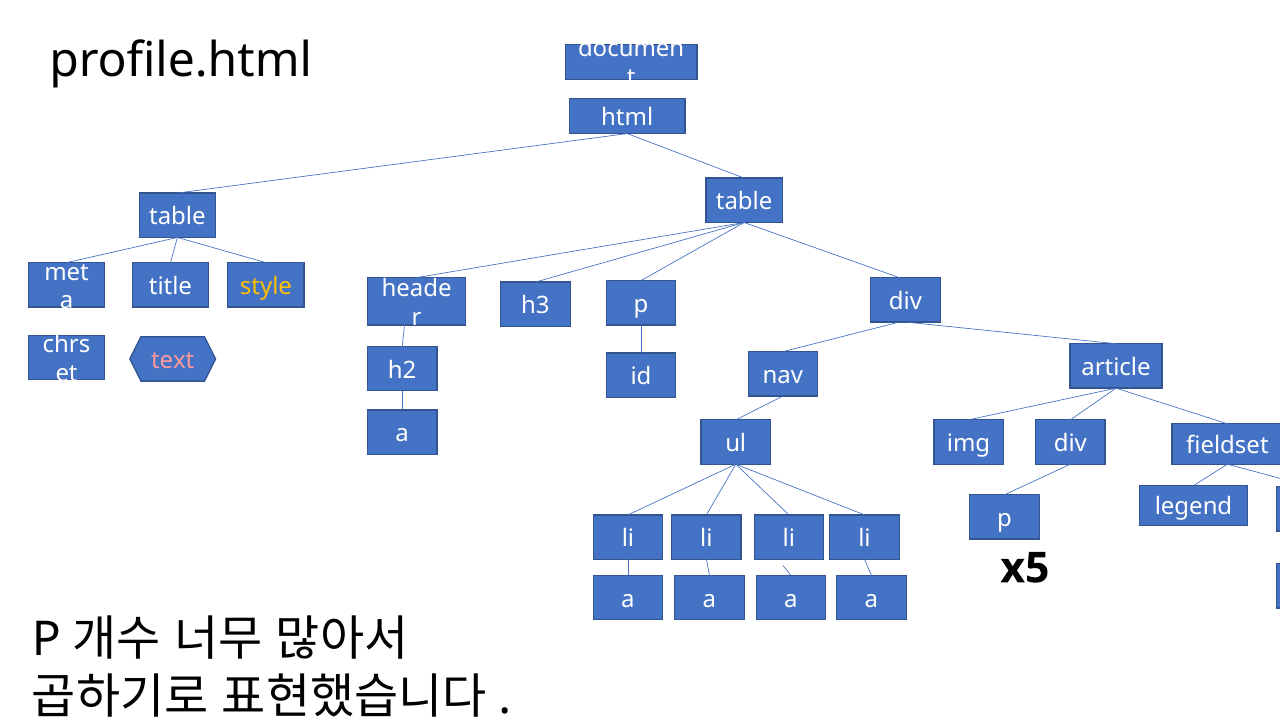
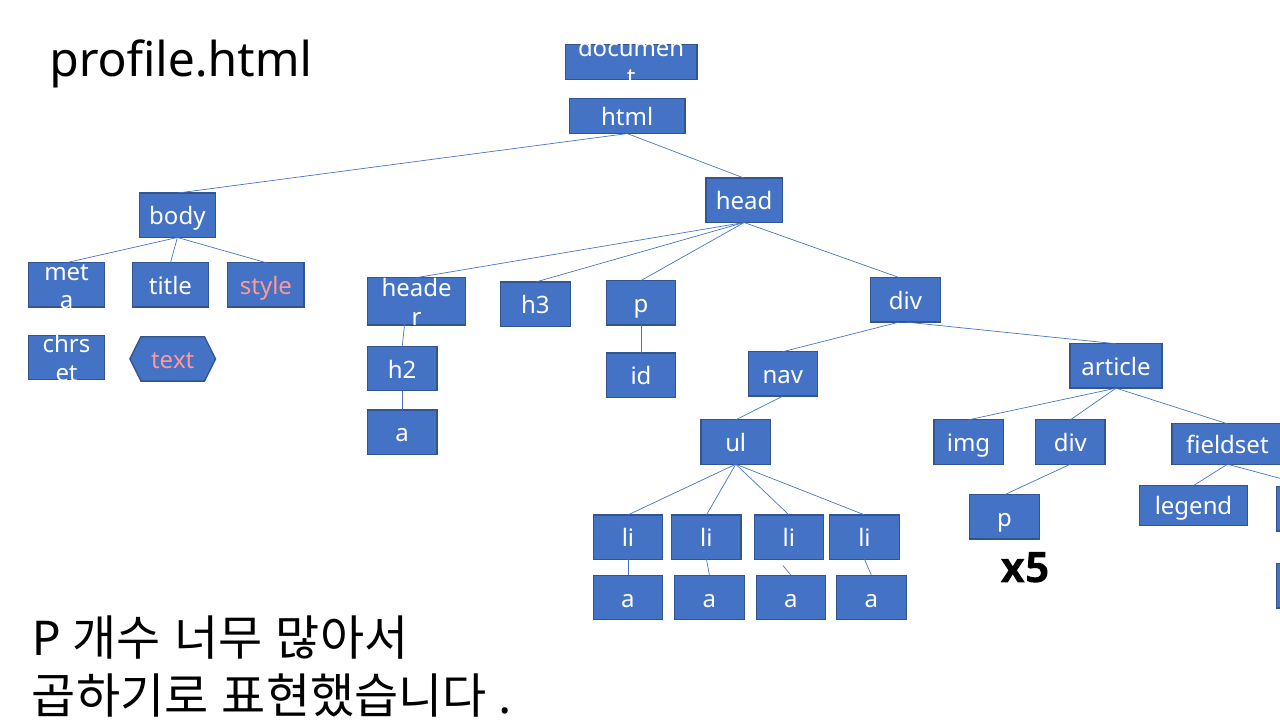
table at (744, 202): table -> head
table at (177, 217): table -> body
style colour: yellow -> pink
